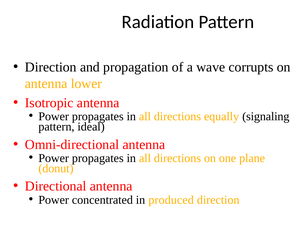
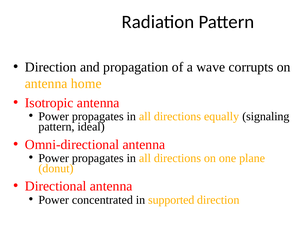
lower: lower -> home
produced: produced -> supported
